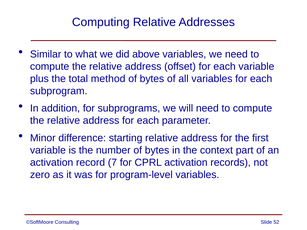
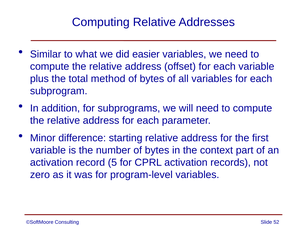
above: above -> easier
7: 7 -> 5
